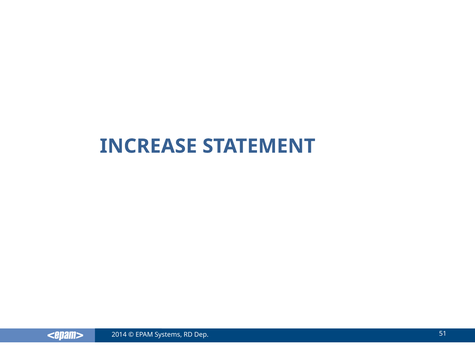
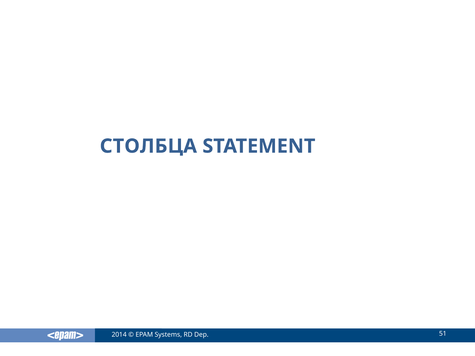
INCREASE: INCREASE -> СТОЛБЦА
